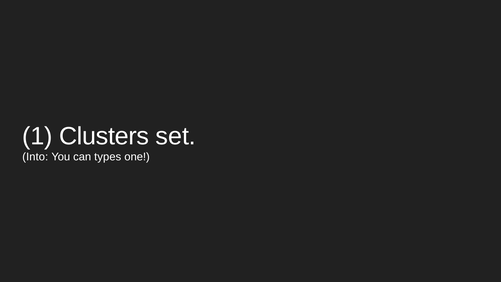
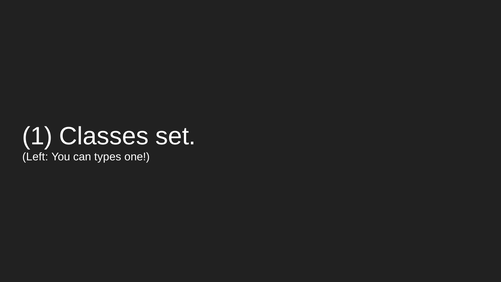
Clusters: Clusters -> Classes
Into: Into -> Left
